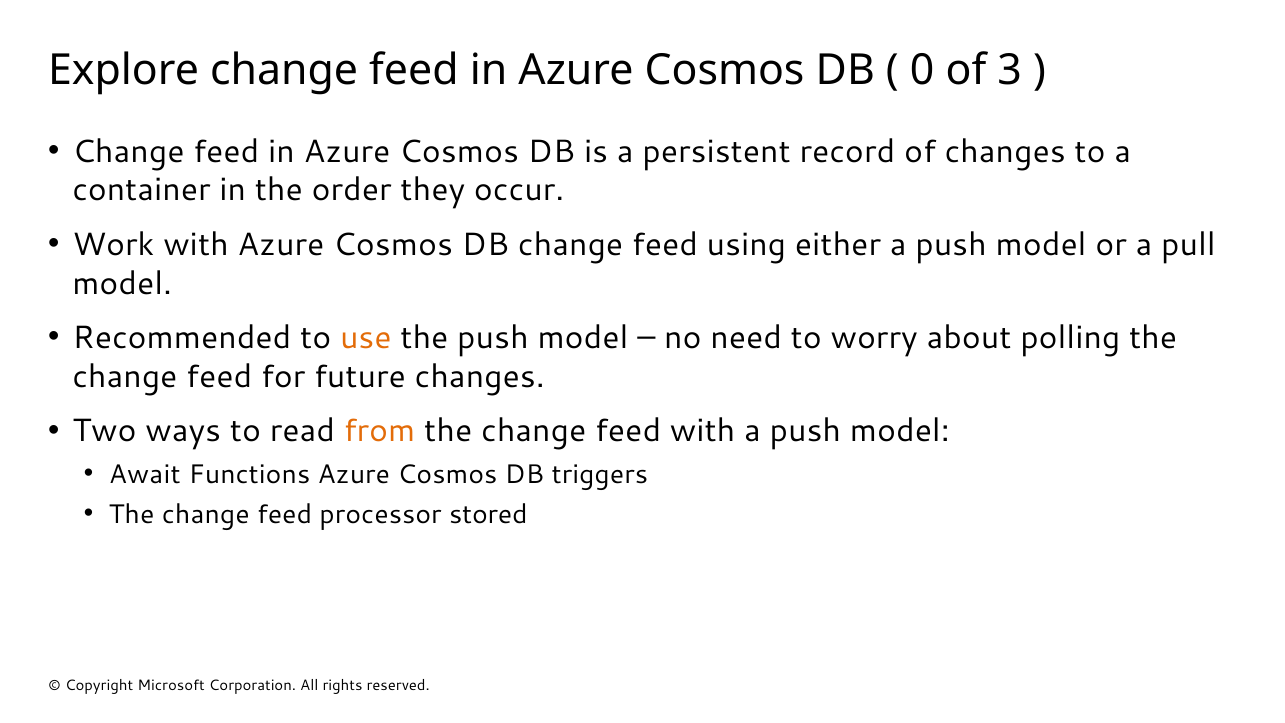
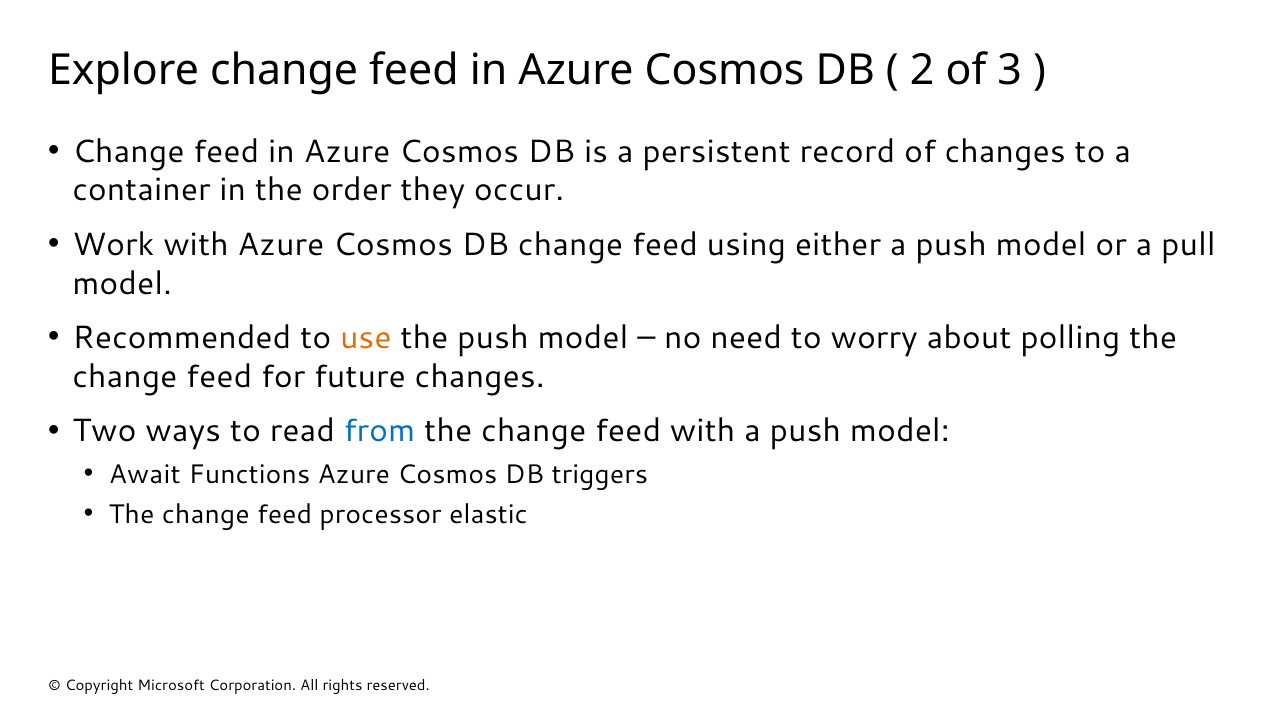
0: 0 -> 2
from colour: orange -> blue
stored: stored -> elastic
